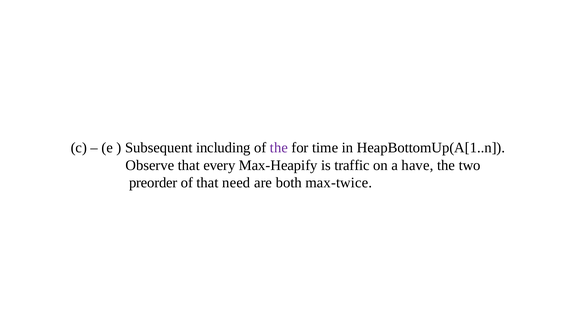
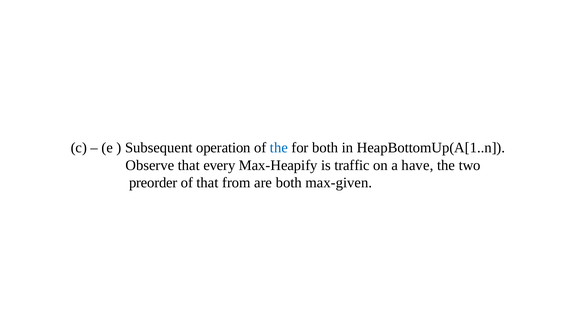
including: including -> operation
the at (279, 148) colour: purple -> blue
for time: time -> both
need: need -> from
max-twice: max-twice -> max-given
